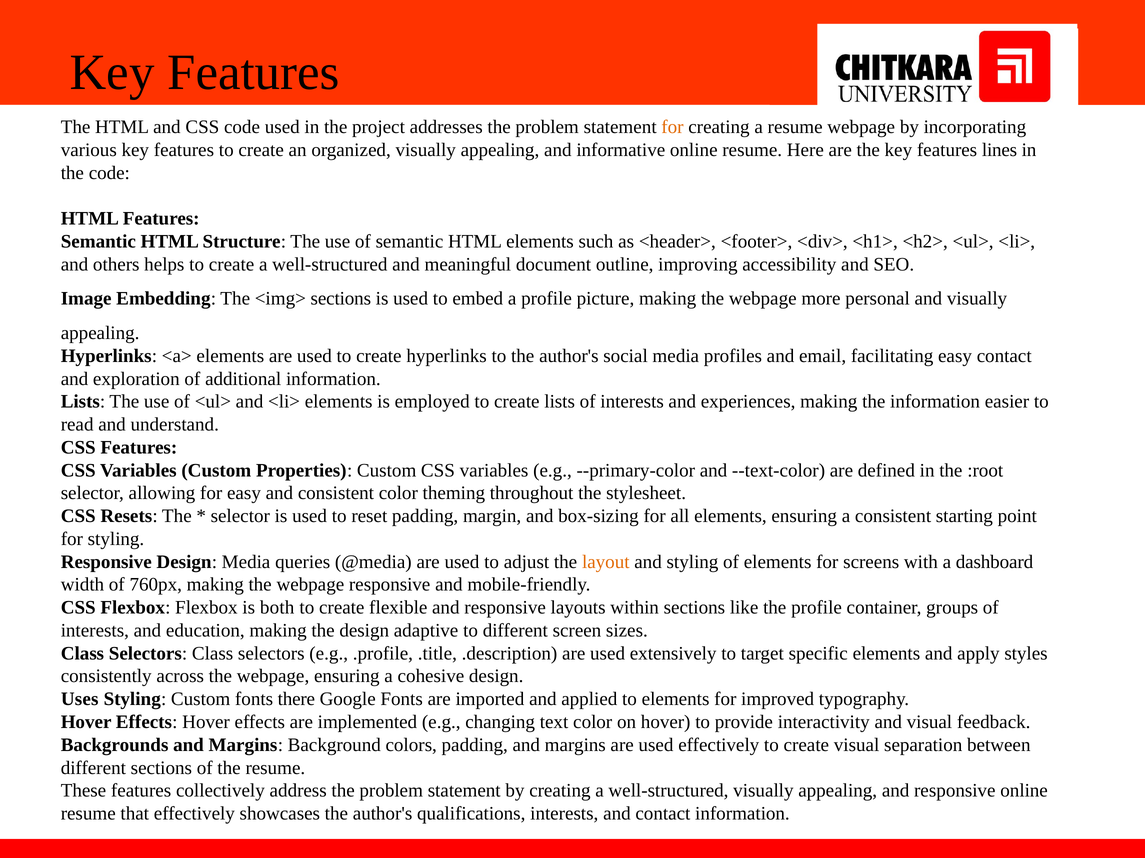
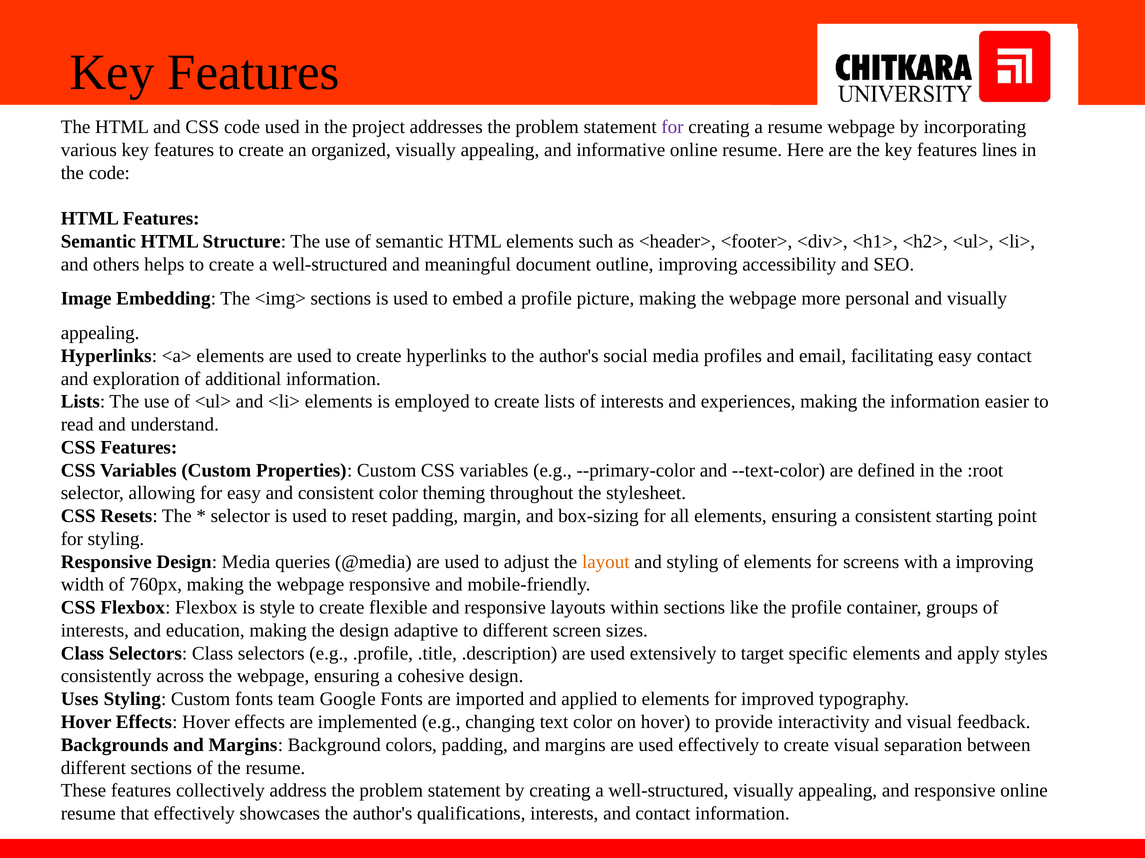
for at (672, 127) colour: orange -> purple
a dashboard: dashboard -> improving
both: both -> style
there: there -> team
